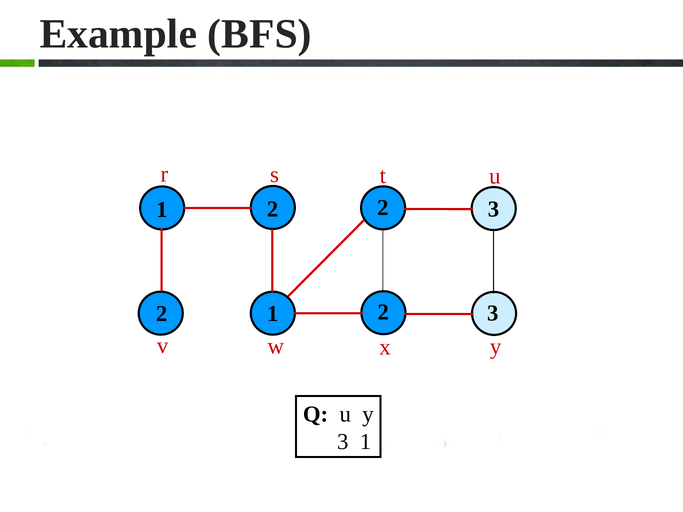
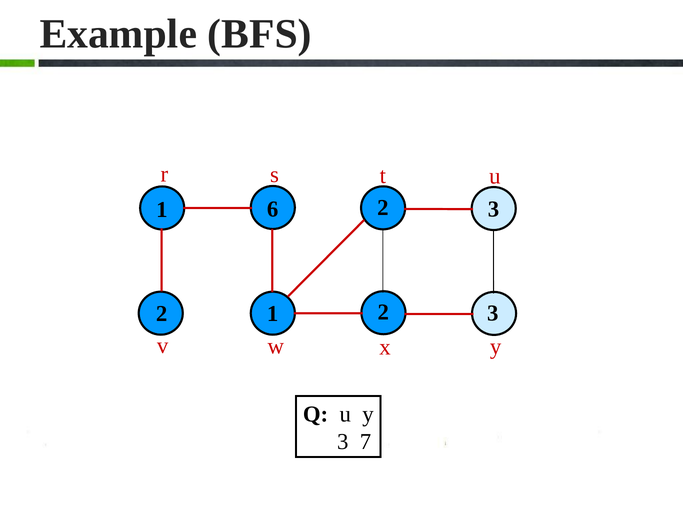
2 at (273, 209): 2 -> 6
3 1: 1 -> 7
